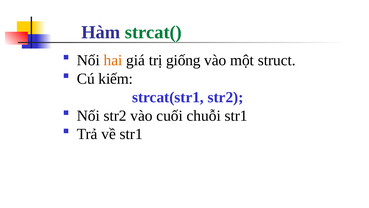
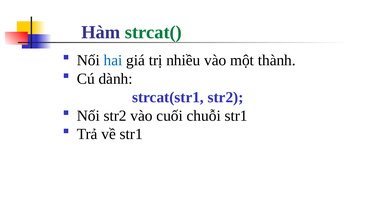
hai colour: orange -> blue
giống: giống -> nhiều
struct: struct -> thành
kiếm: kiếm -> dành
